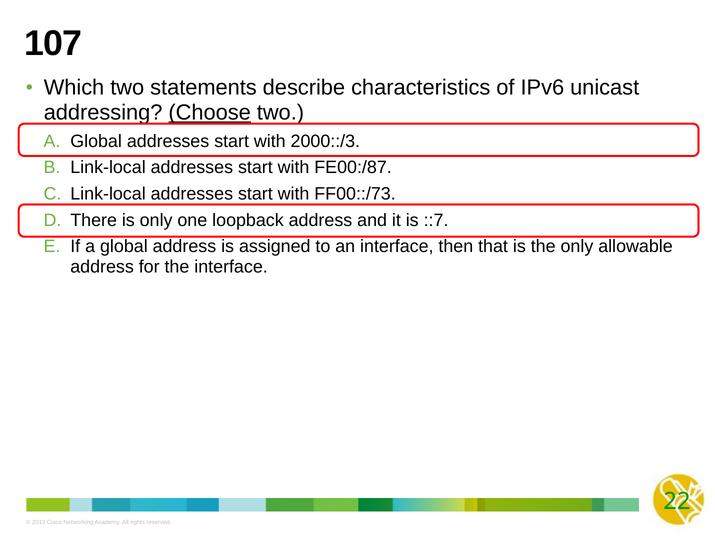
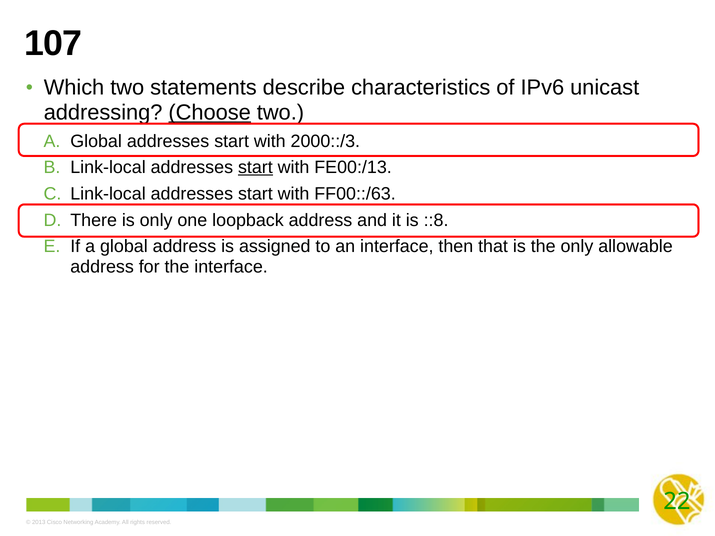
start at (255, 168) underline: none -> present
FE00:/87: FE00:/87 -> FE00:/13
FF00::/73: FF00::/73 -> FF00::/63
::7: ::7 -> ::8
